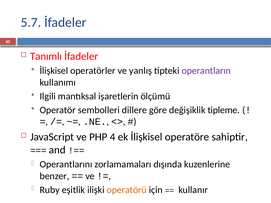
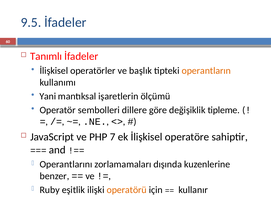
5.7: 5.7 -> 9.5
yanlış: yanlış -> başlık
operantların colour: purple -> orange
Ilgili: Ilgili -> Yani
4: 4 -> 7
